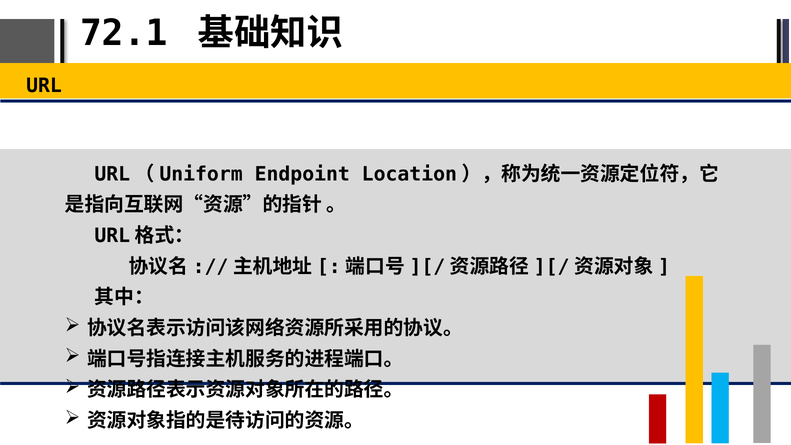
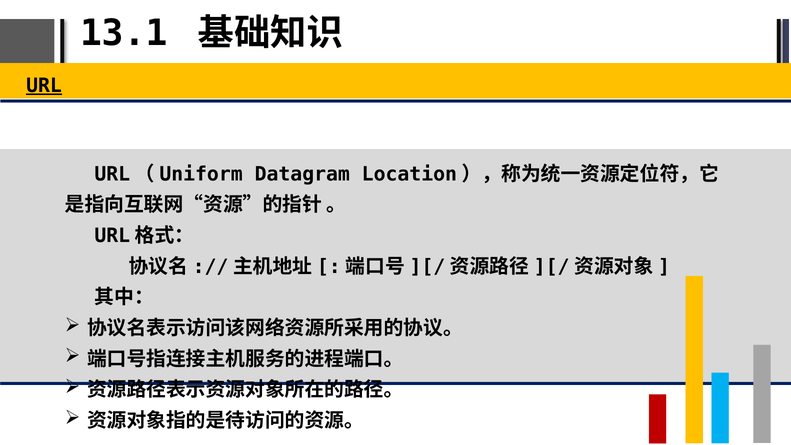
72.1: 72.1 -> 13.1
URL underline: none -> present
Endpoint: Endpoint -> Datagram
